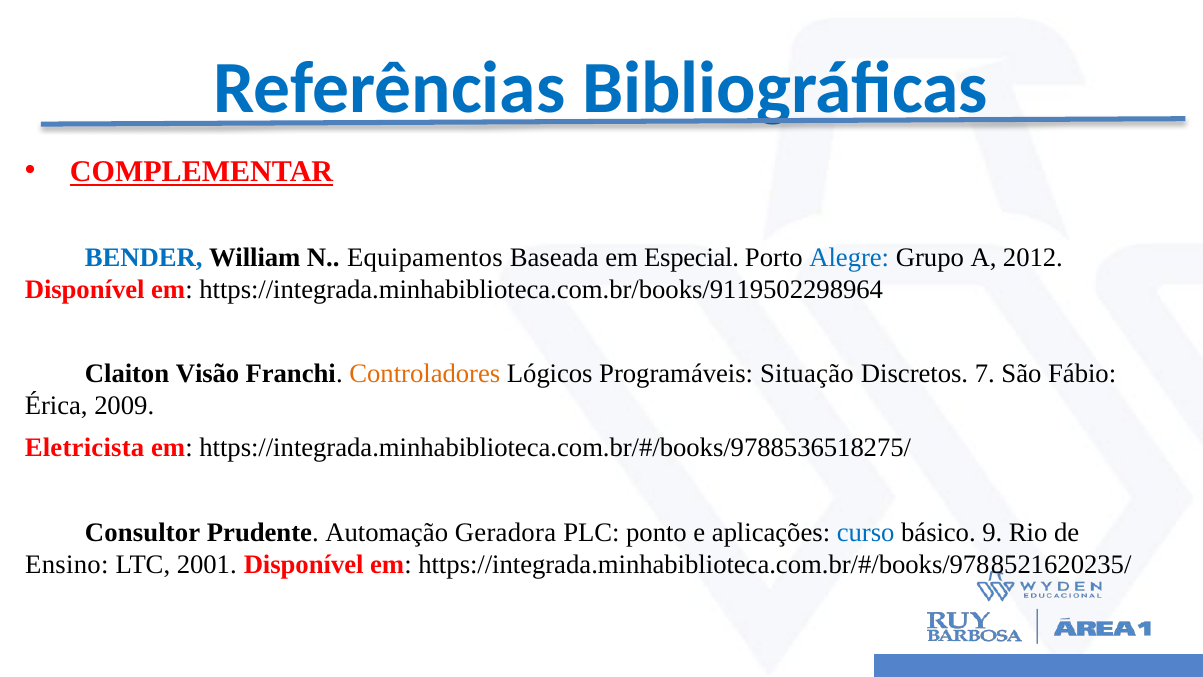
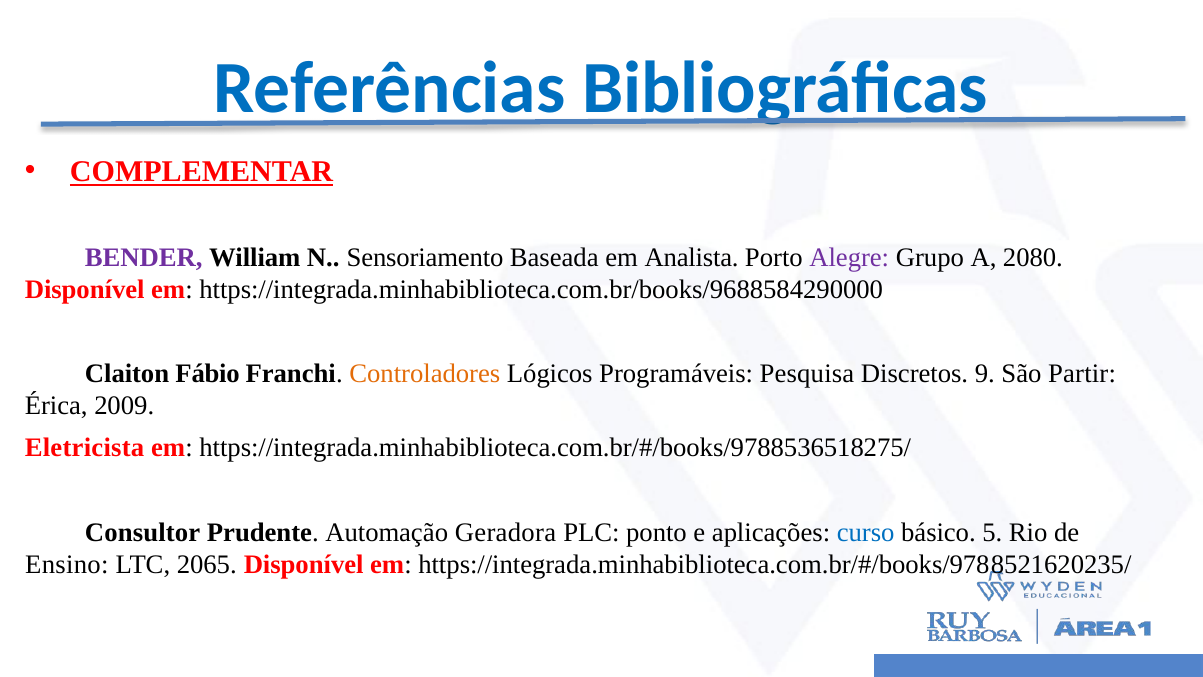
BENDER colour: blue -> purple
Equipamentos: Equipamentos -> Sensoriamento
Especial: Especial -> Analista
Alegre colour: blue -> purple
2012: 2012 -> 2080
https://integrada.minhabiblioteca.com.br/books/9119502298964: https://integrada.minhabiblioteca.com.br/books/9119502298964 -> https://integrada.minhabiblioteca.com.br/books/9688584290000
Visão: Visão -> Fábio
Situação: Situação -> Pesquisa
7: 7 -> 9
Fábio: Fábio -> Partir
9: 9 -> 5
2001: 2001 -> 2065
